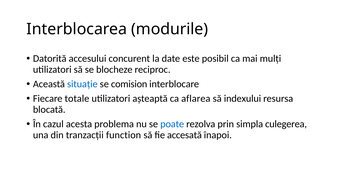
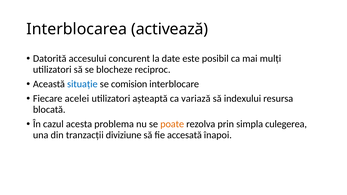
modurile: modurile -> activează
totale: totale -> acelei
aflarea: aflarea -> variază
poate colour: blue -> orange
function: function -> diviziune
